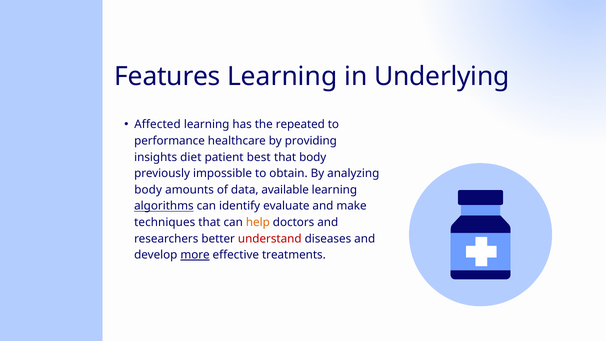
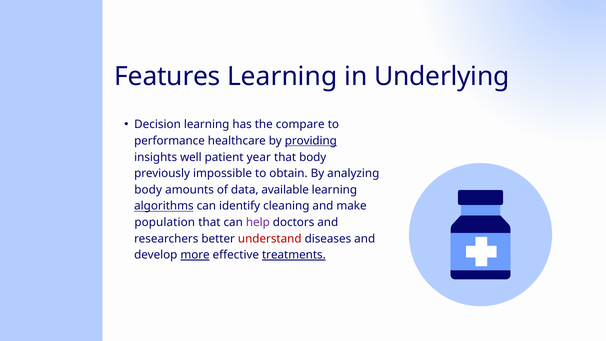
Affected: Affected -> Decision
repeated: repeated -> compare
providing underline: none -> present
diet: diet -> well
best: best -> year
evaluate: evaluate -> cleaning
techniques: techniques -> population
help colour: orange -> purple
treatments underline: none -> present
